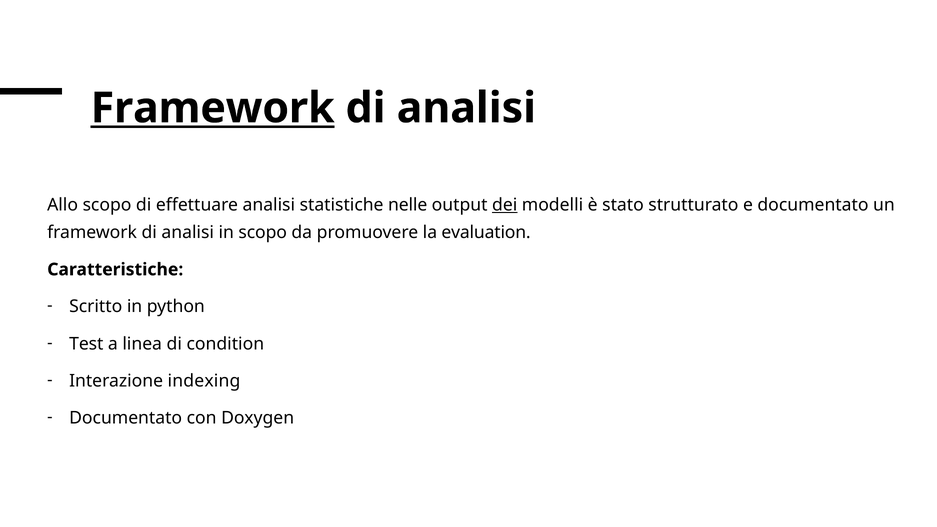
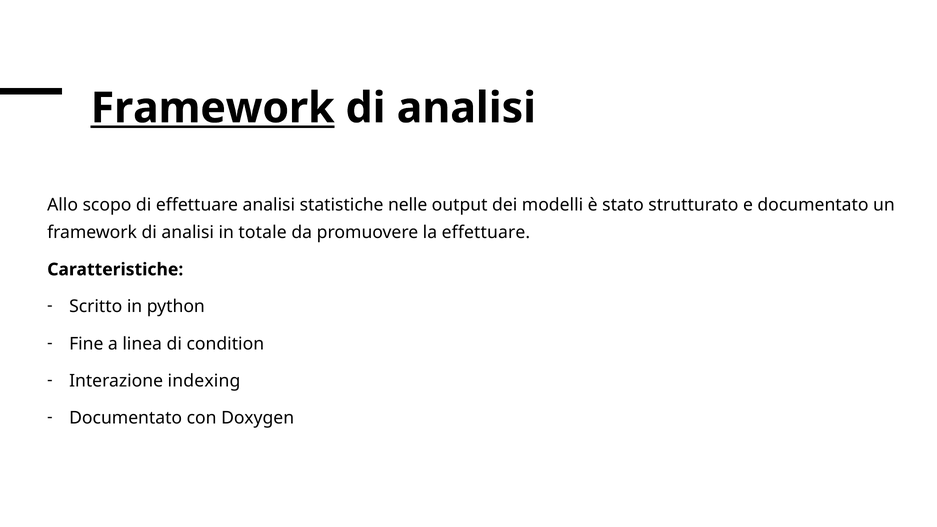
dei underline: present -> none
in scopo: scopo -> totale
la evaluation: evaluation -> effettuare
Test: Test -> Fine
